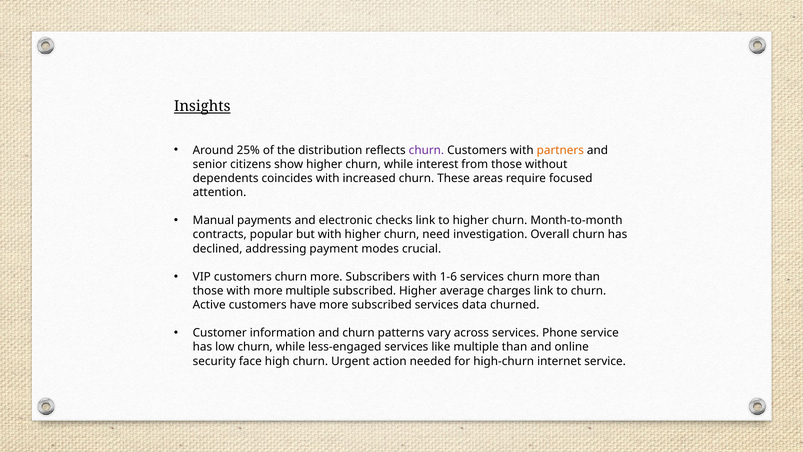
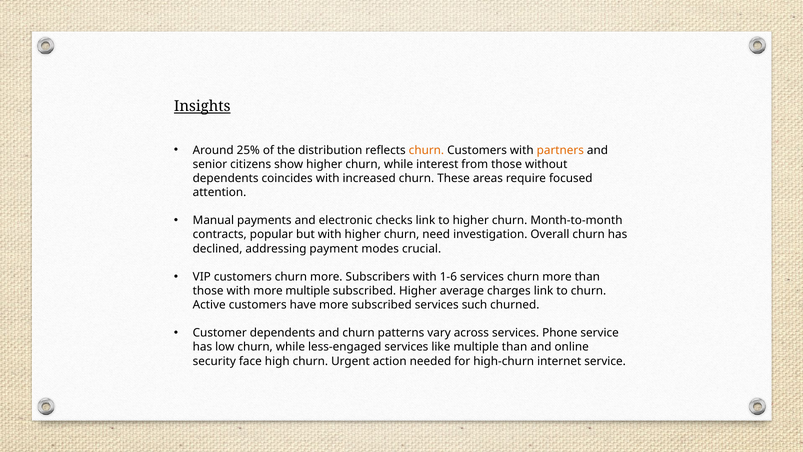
churn at (426, 150) colour: purple -> orange
data: data -> such
Customer information: information -> dependents
